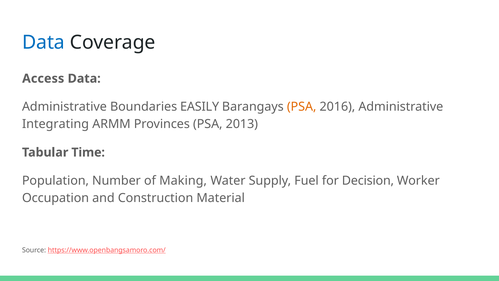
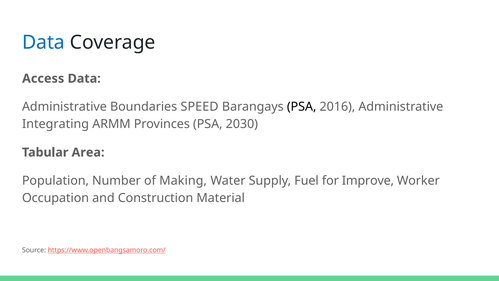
EASILY: EASILY -> SPEED
PSA at (302, 107) colour: orange -> black
2013: 2013 -> 2030
Time: Time -> Area
Decision: Decision -> Improve
